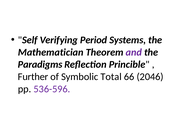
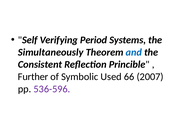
Mathematician: Mathematician -> Simultaneously
and colour: purple -> blue
Paradigms: Paradigms -> Consistent
Total: Total -> Used
2046: 2046 -> 2007
